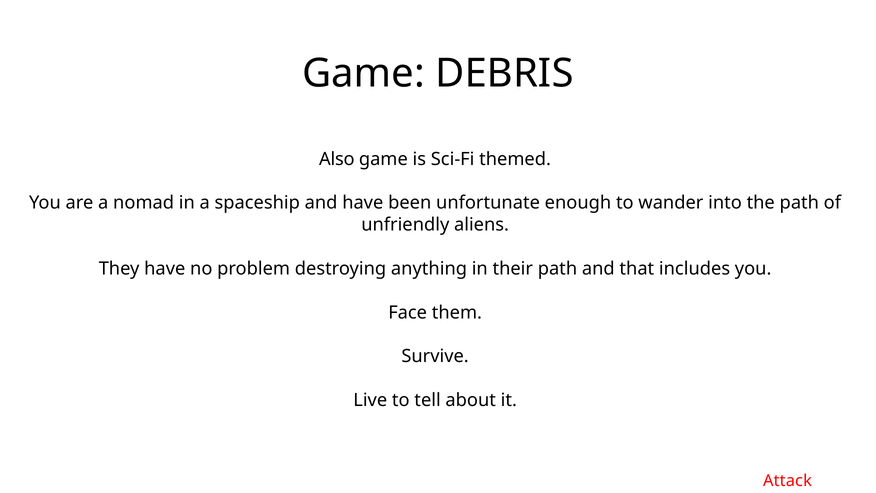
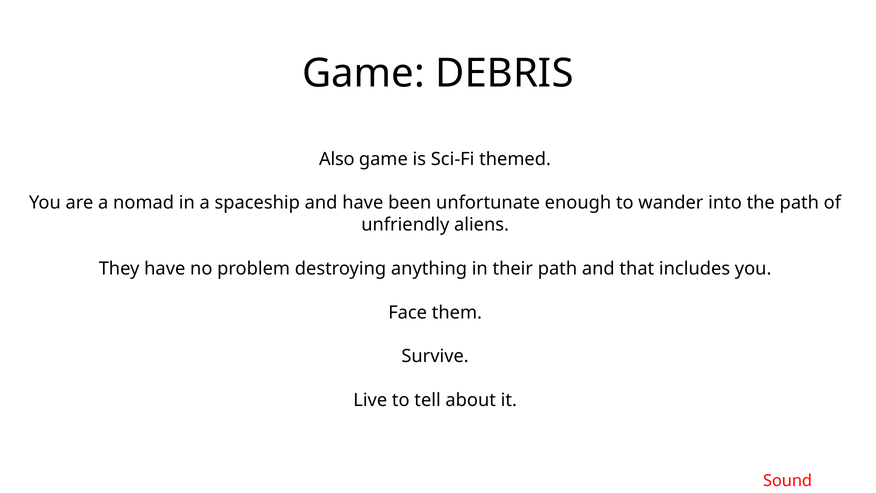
Attack: Attack -> Sound
